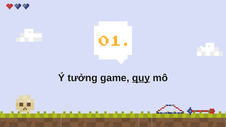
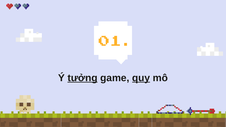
tưởng underline: none -> present
